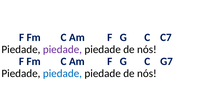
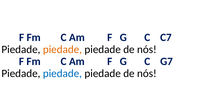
piedade at (62, 49) colour: purple -> orange
